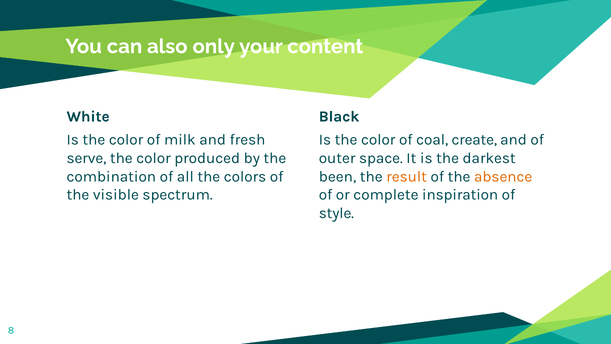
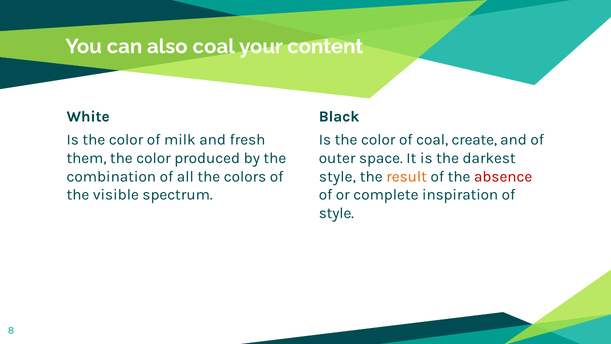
also only: only -> coal
serve: serve -> them
been at (337, 176): been -> style
absence colour: orange -> red
